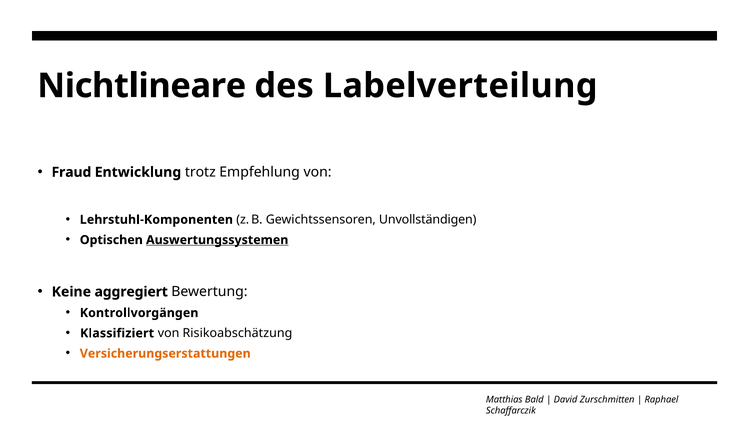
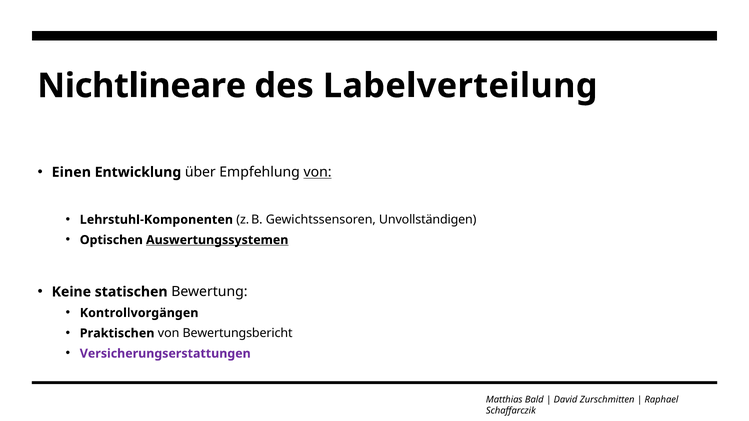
Fraud: Fraud -> Einen
trotz: trotz -> über
von at (318, 172) underline: none -> present
aggregiert: aggregiert -> statischen
Klassifiziert: Klassifiziert -> Praktischen
Risikoabschätzung: Risikoabschätzung -> Bewertungsbericht
Versicherungserstattungen colour: orange -> purple
